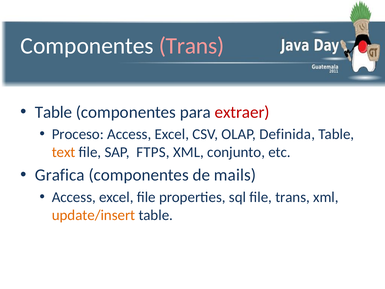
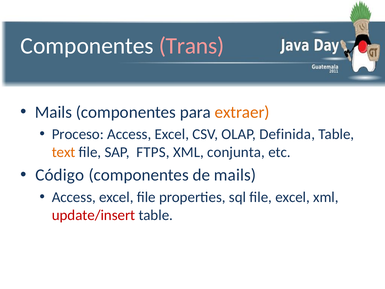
Table at (54, 112): Table -> Mails
extraer colour: red -> orange
conjunto: conjunto -> conjunta
Grafica: Grafica -> Código
file trans: trans -> excel
update/insert colour: orange -> red
